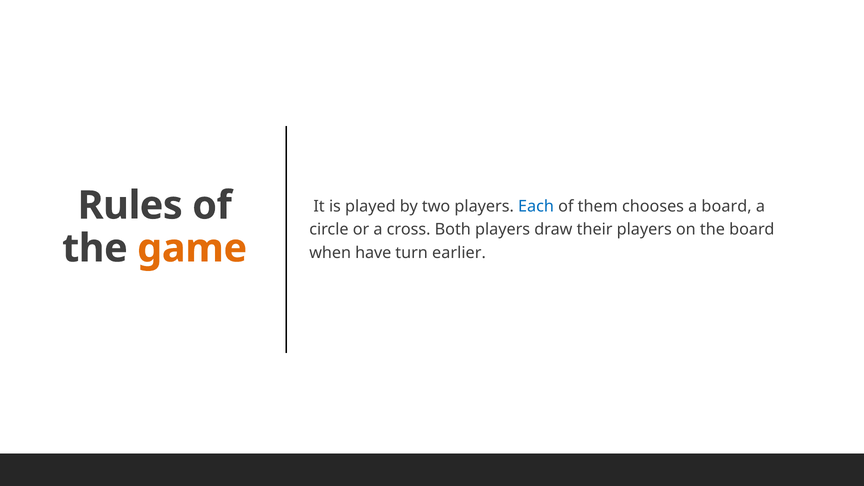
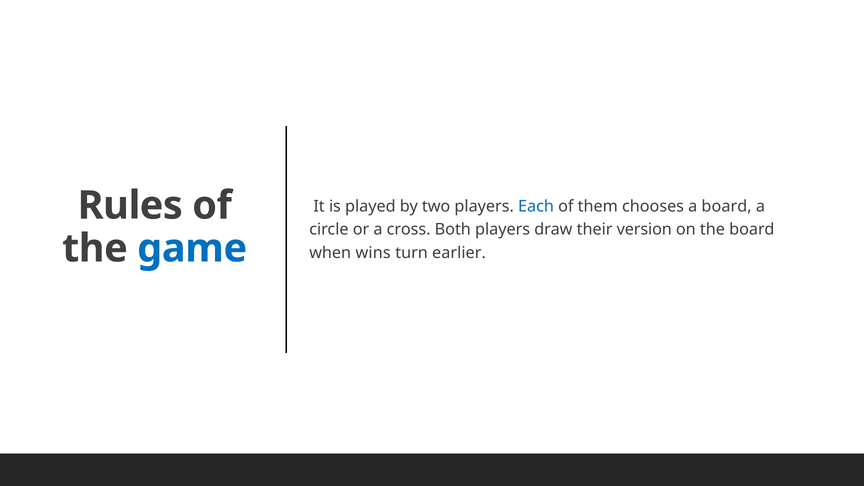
their players: players -> version
game colour: orange -> blue
have: have -> wins
